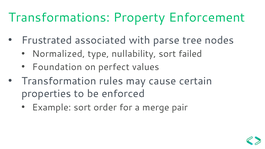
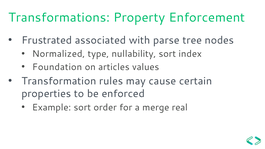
failed: failed -> index
perfect: perfect -> articles
pair: pair -> real
